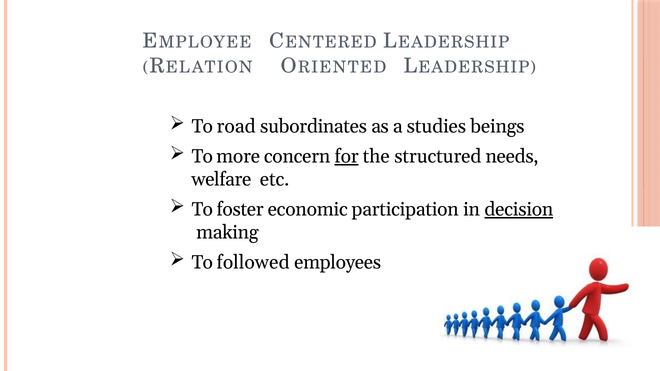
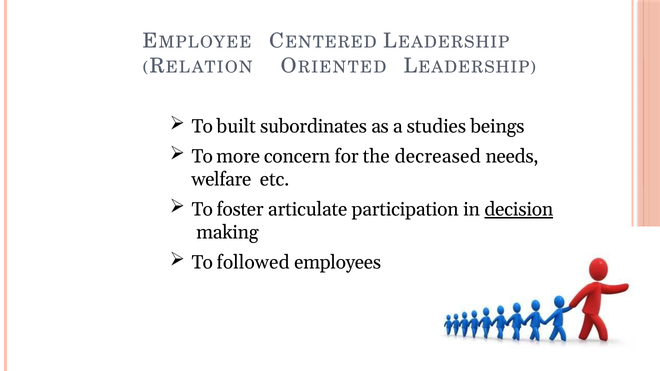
road: road -> built
for underline: present -> none
structured: structured -> decreased
economic: economic -> articulate
